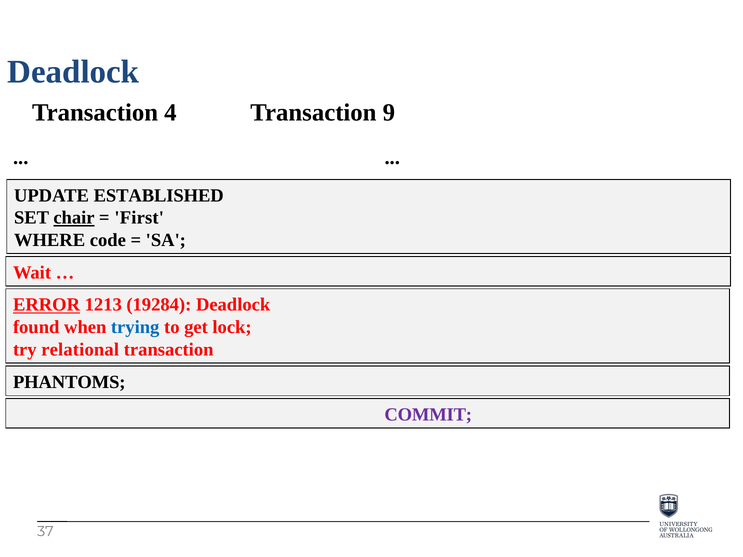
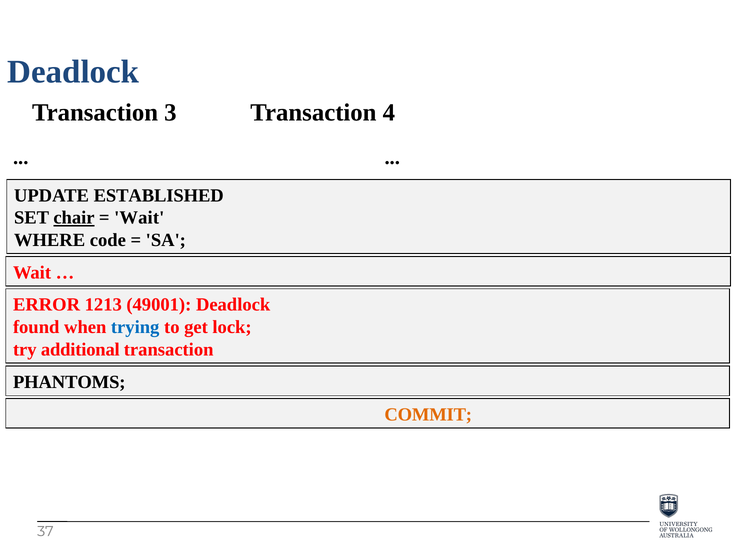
4: 4 -> 3
9: 9 -> 4
First at (139, 218): First -> Wait
ERROR underline: present -> none
19284: 19284 -> 49001
relational: relational -> additional
COMMIT colour: purple -> orange
